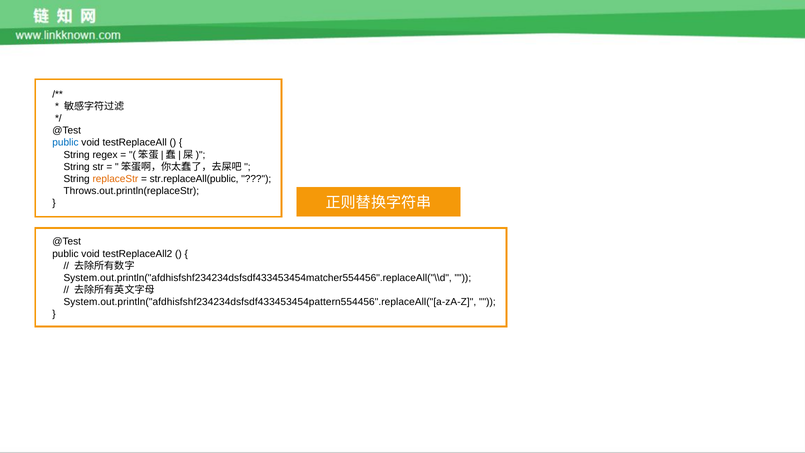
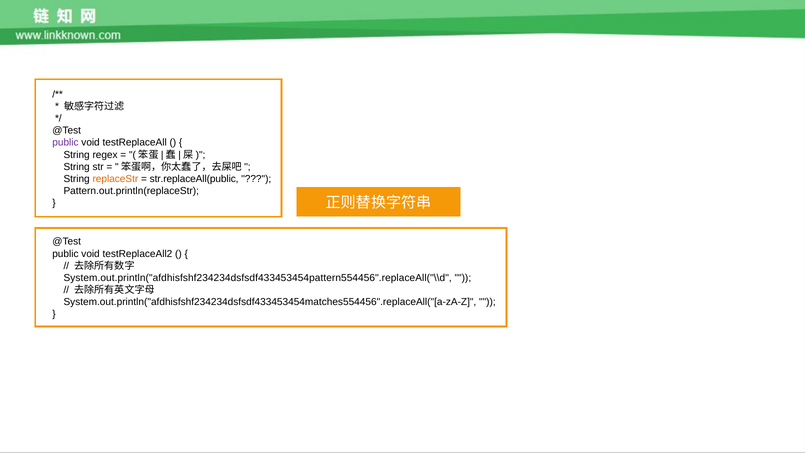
public at (65, 143) colour: blue -> purple
Throws.out.println(replaceStr: Throws.out.println(replaceStr -> Pattern.out.println(replaceStr
System.out.println("afdhisfshf234234dsfsdf433453454matcher554456".replaceAll("\\d: System.out.println("afdhisfshf234234dsfsdf433453454matcher554456".replaceAll("\\d -> System.out.println("afdhisfshf234234dsfsdf433453454pattern554456".replaceAll("\\d
System.out.println("afdhisfshf234234dsfsdf433453454pattern554456".replaceAll("[a-zA-Z: System.out.println("afdhisfshf234234dsfsdf433453454pattern554456".replaceAll("[a-zA-Z -> System.out.println("afdhisfshf234234dsfsdf433453454matches554456".replaceAll("[a-zA-Z
